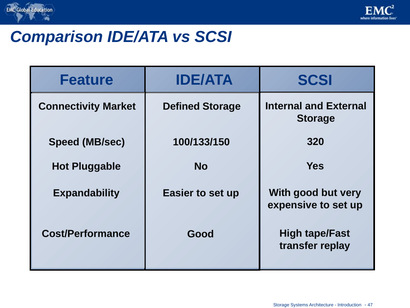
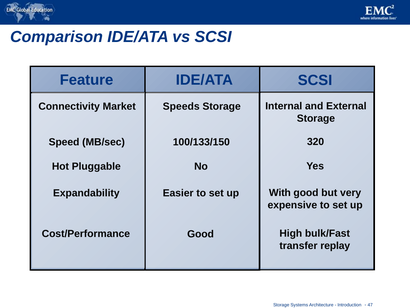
Defined: Defined -> Speeds
tape/Fast: tape/Fast -> bulk/Fast
